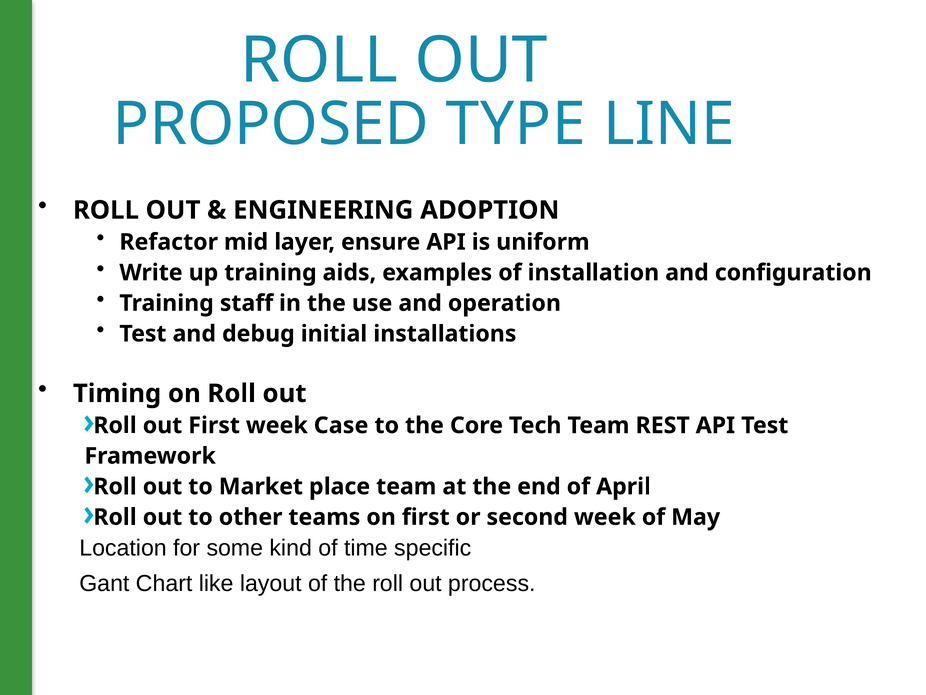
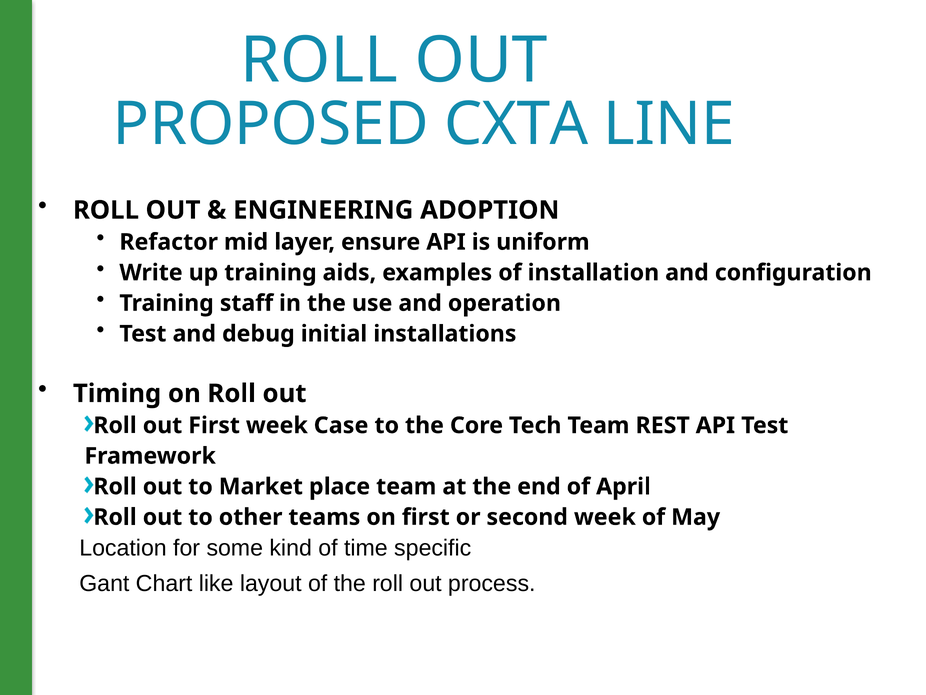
TYPE: TYPE -> CXTA
